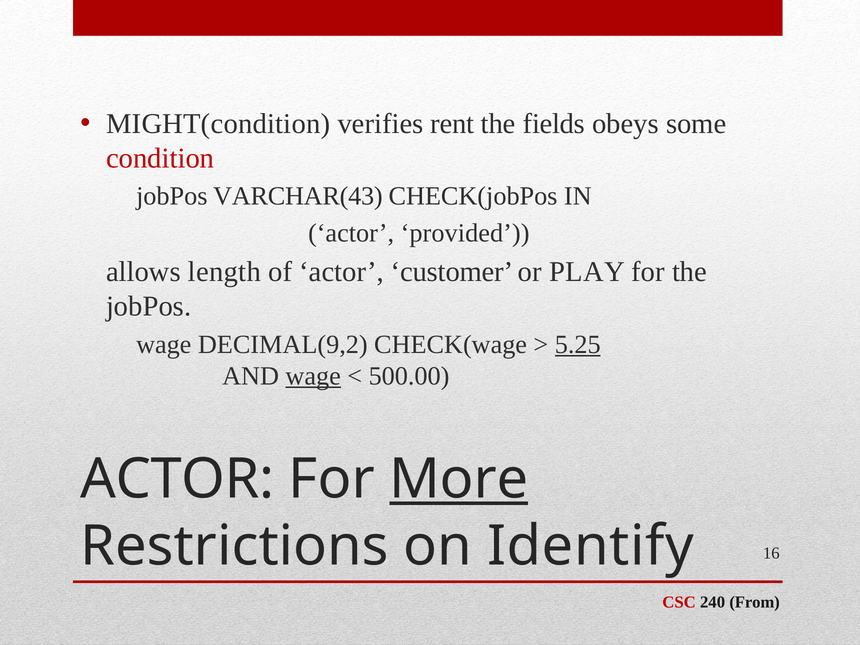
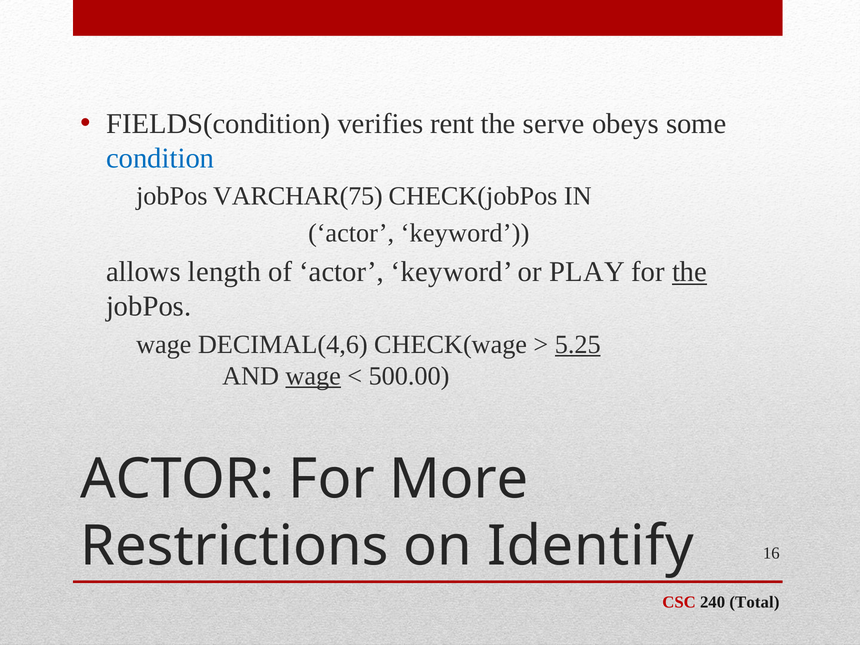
MIGHT(condition: MIGHT(condition -> FIELDS(condition
fields: fields -> serve
condition colour: red -> blue
VARCHAR(43: VARCHAR(43 -> VARCHAR(75
provided at (465, 233): provided -> keyword
of actor customer: customer -> keyword
the at (690, 272) underline: none -> present
DECIMAL(9,2: DECIMAL(9,2 -> DECIMAL(4,6
More underline: present -> none
From: From -> Total
